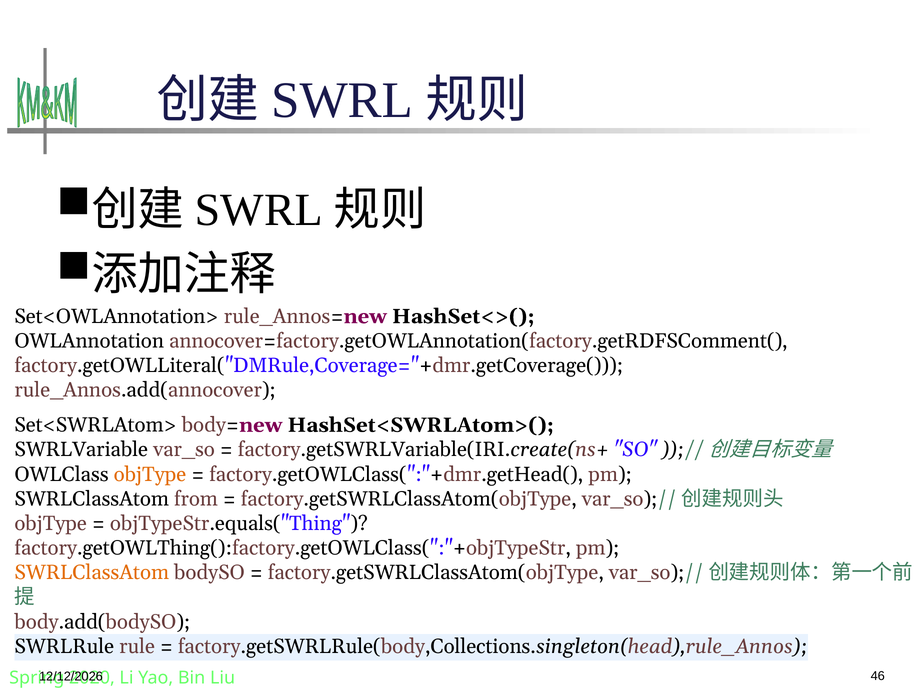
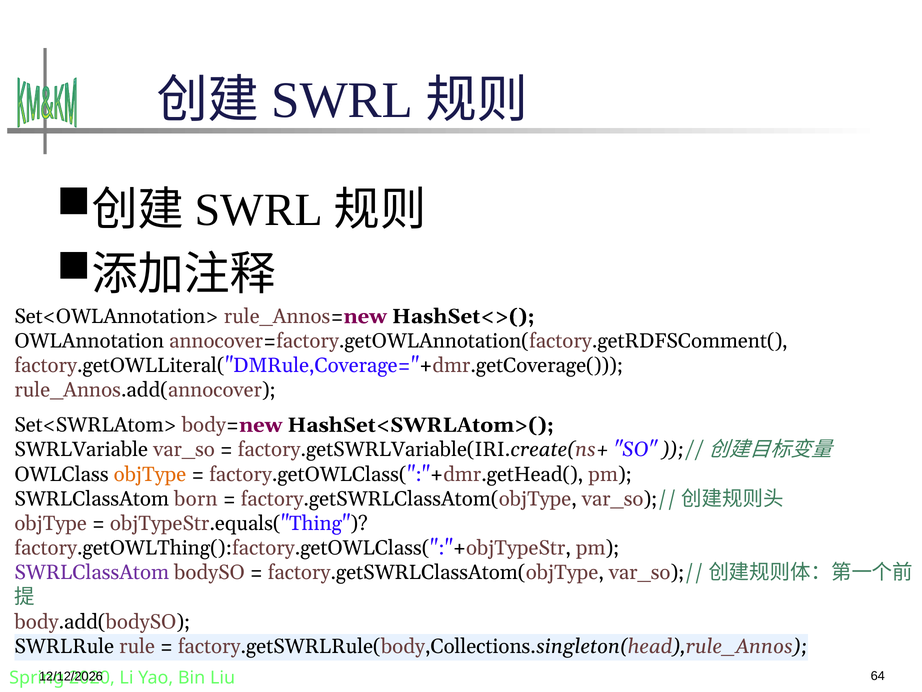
from: from -> born
SWRLClassAtom at (92, 572) colour: orange -> purple
46: 46 -> 64
